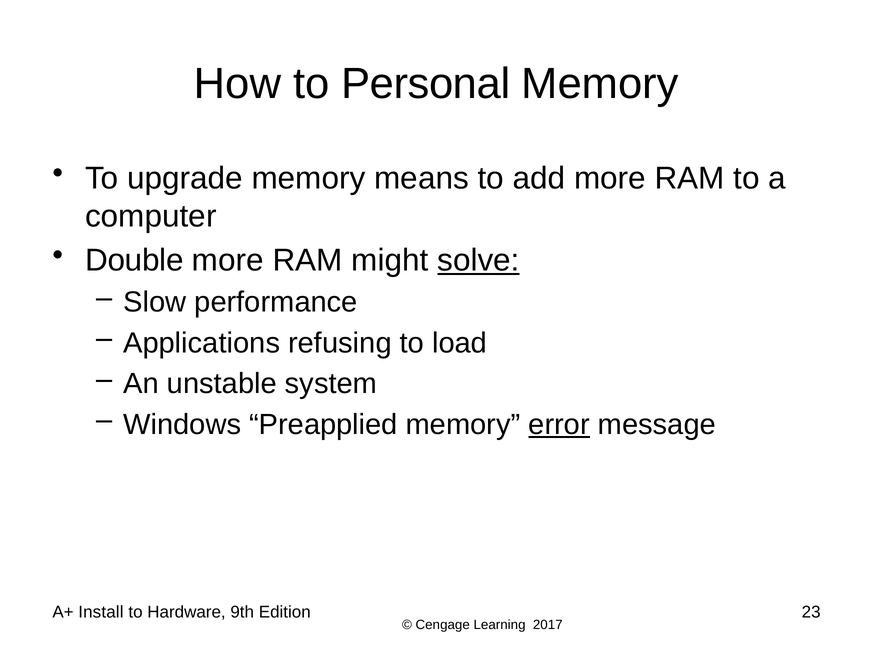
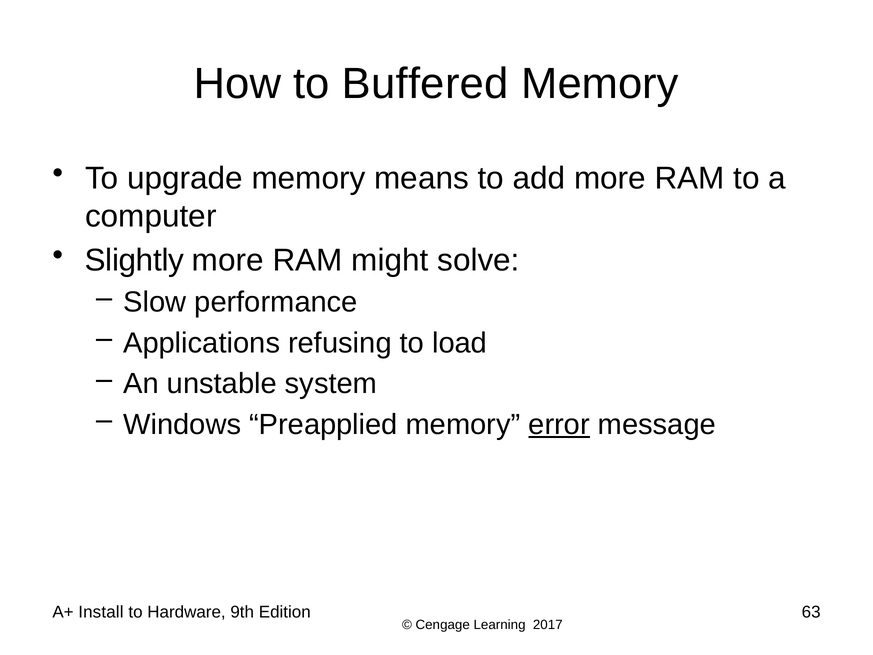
Personal: Personal -> Buffered
Double: Double -> Slightly
solve underline: present -> none
23: 23 -> 63
